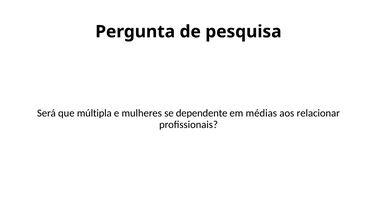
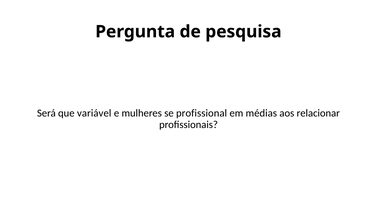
múltipla: múltipla -> variável
dependente: dependente -> profissional
